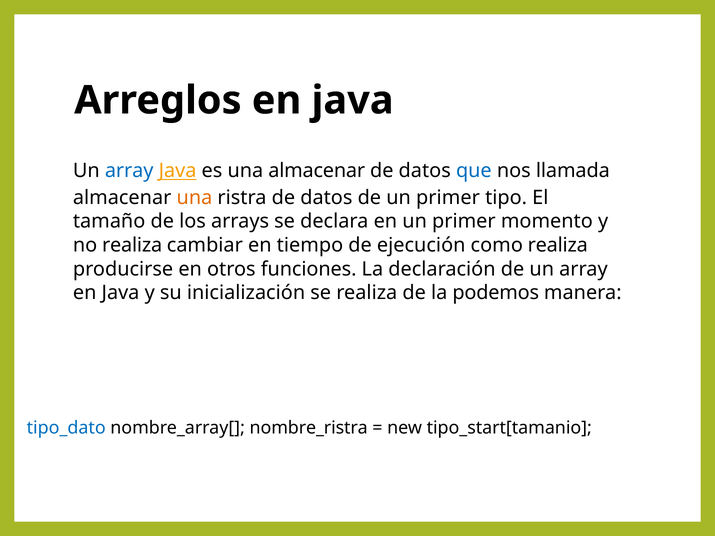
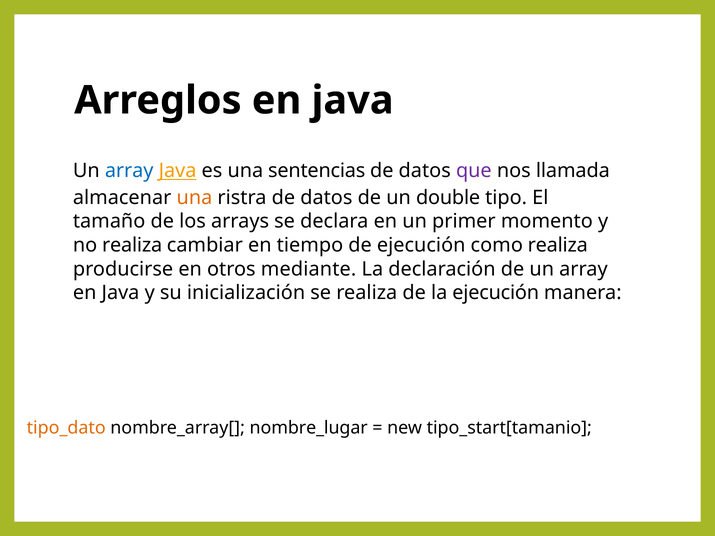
una almacenar: almacenar -> sentencias
que colour: blue -> purple
de un primer: primer -> double
funciones: funciones -> mediante
la podemos: podemos -> ejecución
tipo_dato colour: blue -> orange
nombre_ristra: nombre_ristra -> nombre_lugar
